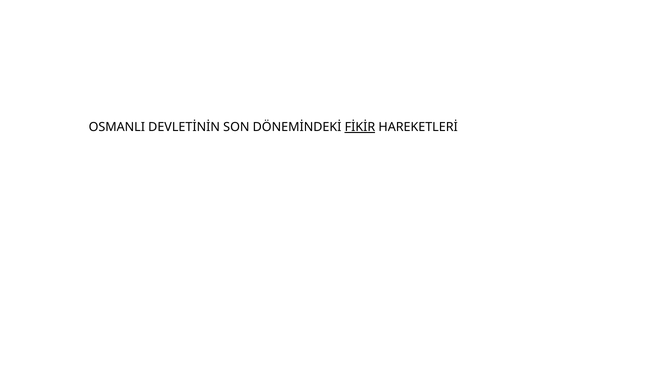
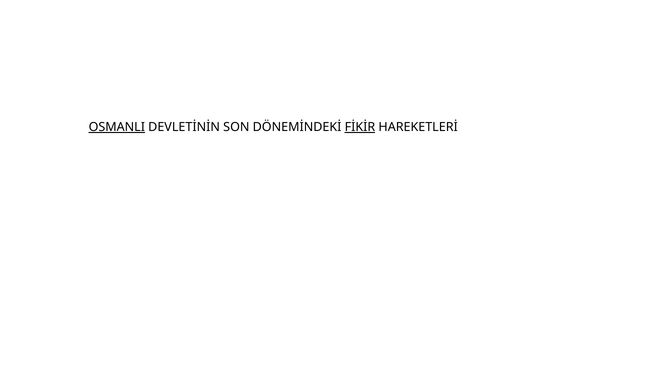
OSMANLI underline: none -> present
